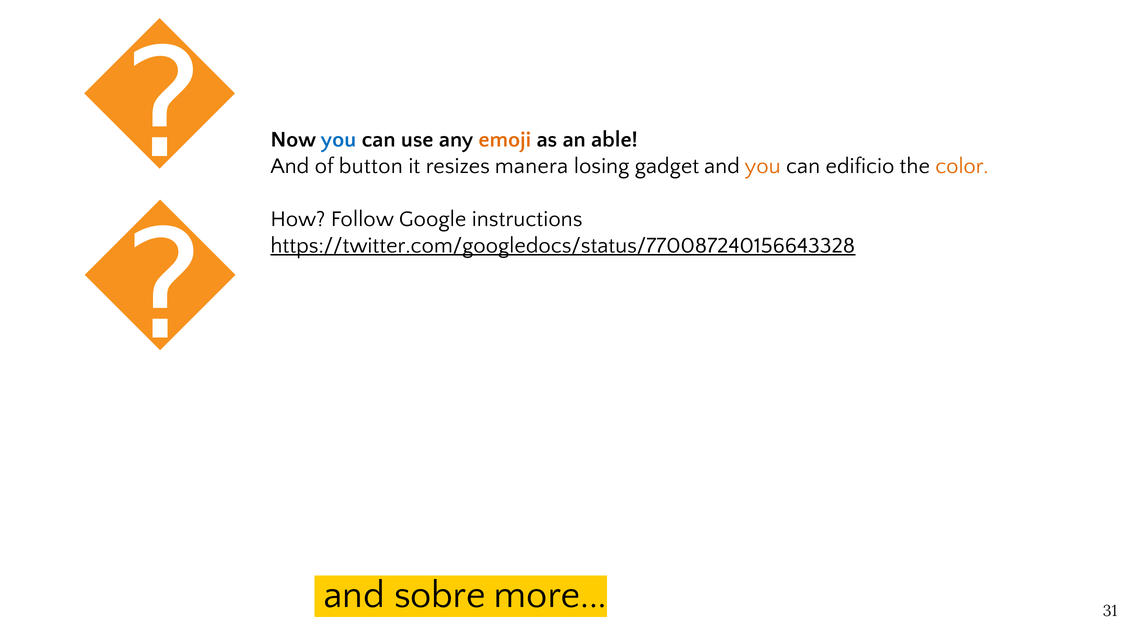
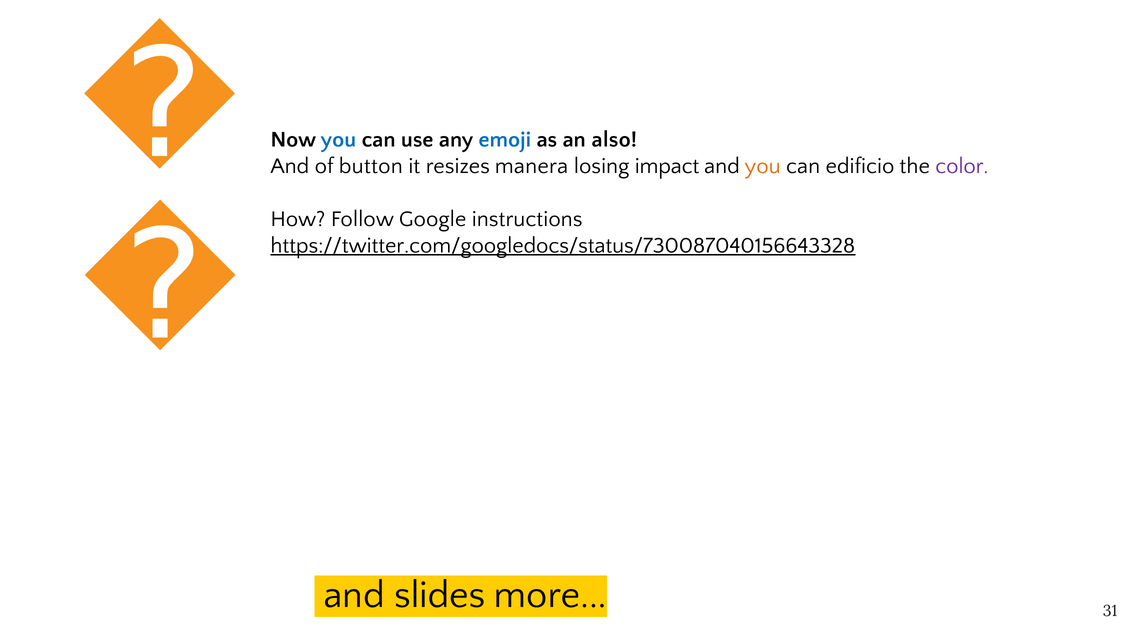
emoji colour: orange -> blue
able: able -> also
gadget: gadget -> impact
color colour: orange -> purple
https://twitter.com/googledocs/status/770087240156643328: https://twitter.com/googledocs/status/770087240156643328 -> https://twitter.com/googledocs/status/730087040156643328
sobre: sobre -> slides
